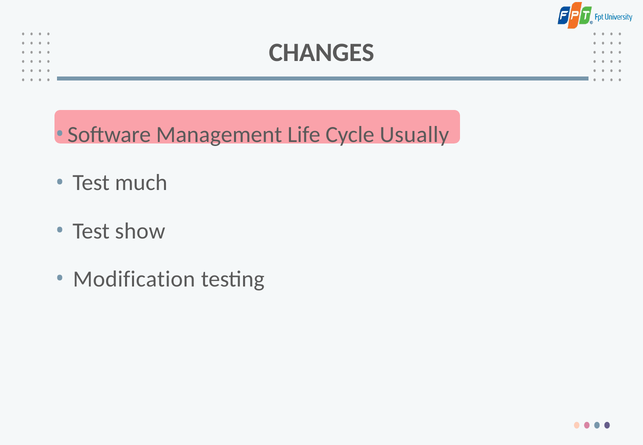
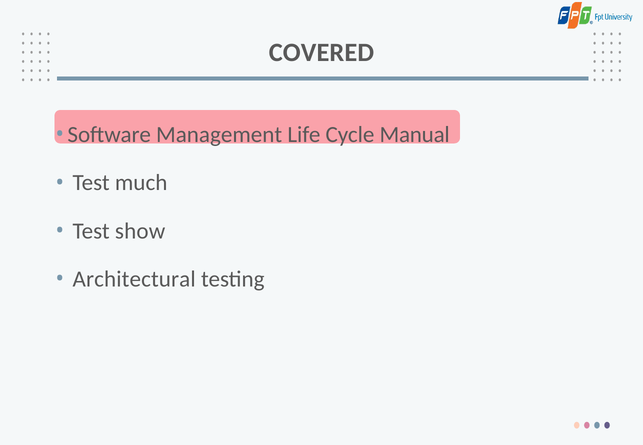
CHANGES: CHANGES -> COVERED
Usually: Usually -> Manual
Modification: Modification -> Architectural
